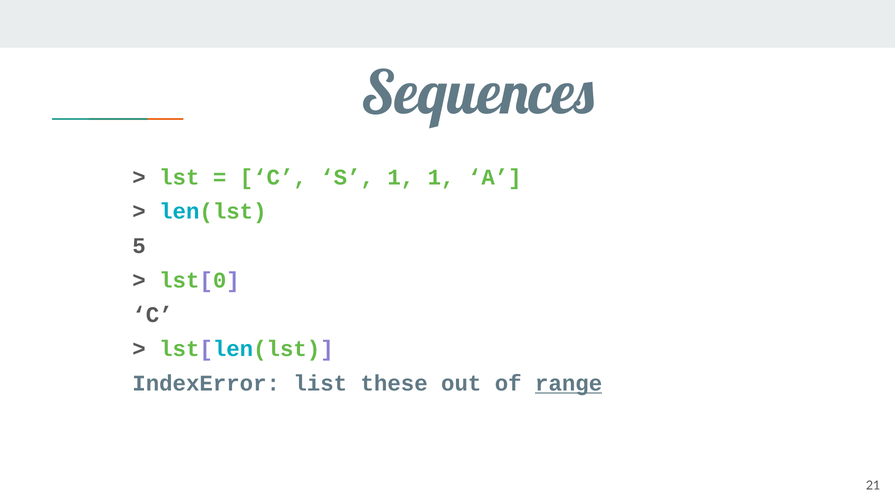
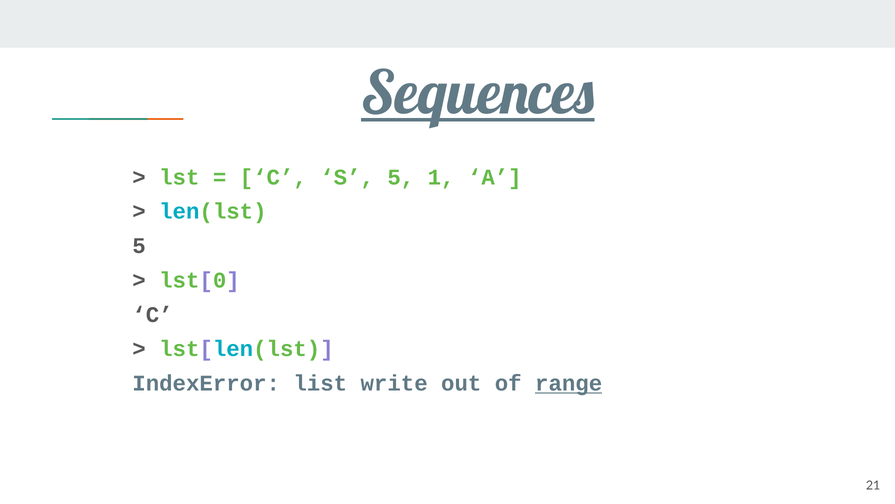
Sequences underline: none -> present
S 1: 1 -> 5
these: these -> write
